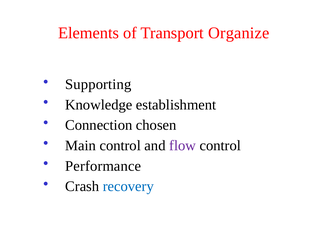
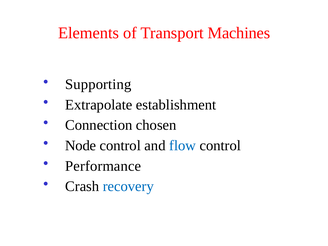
Organize: Organize -> Machines
Knowledge: Knowledge -> Extrapolate
Main: Main -> Node
flow colour: purple -> blue
